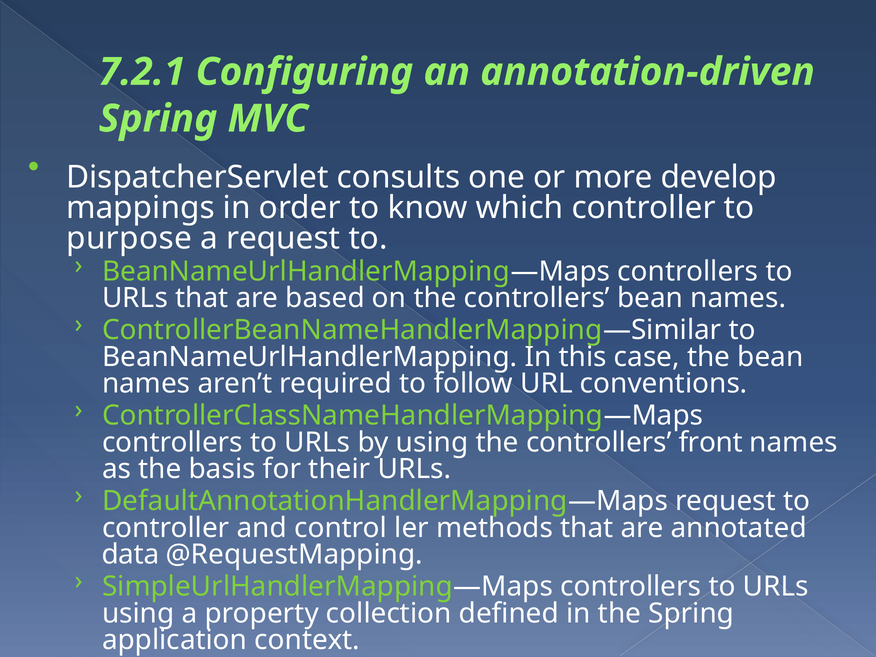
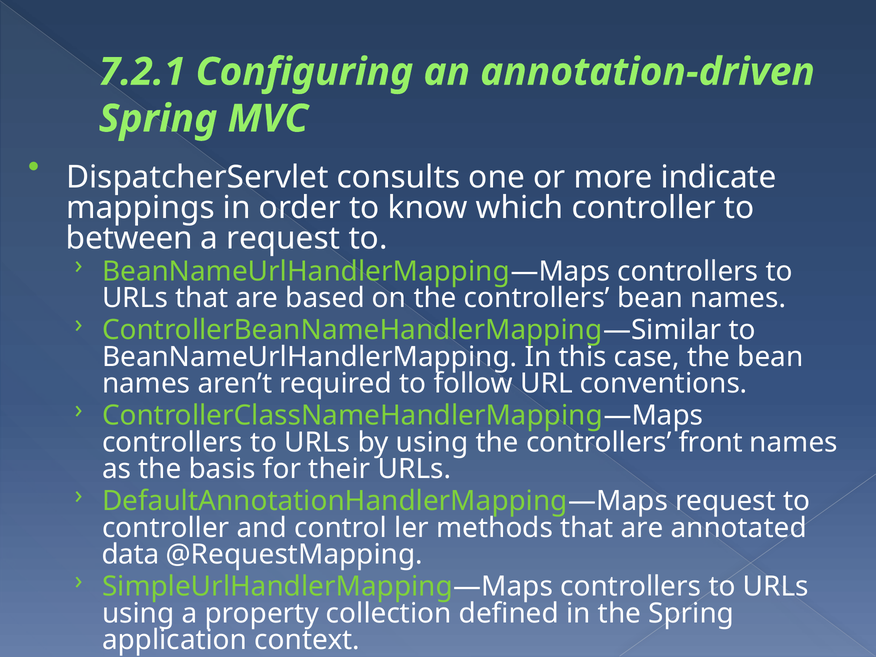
develop: develop -> indicate
purpose: purpose -> between
